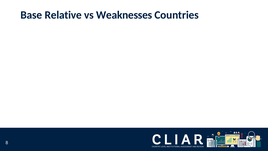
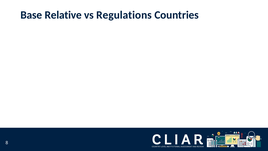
Weaknesses: Weaknesses -> Regulations
